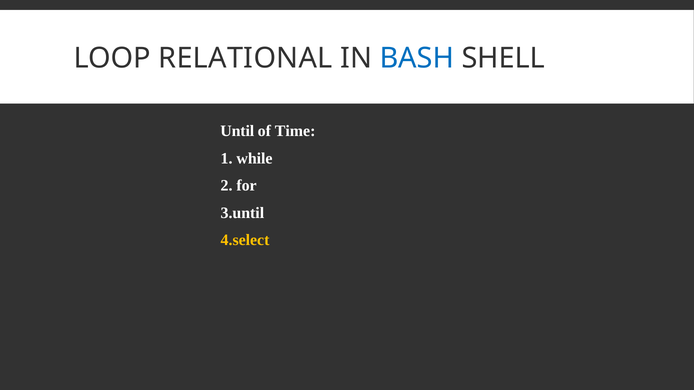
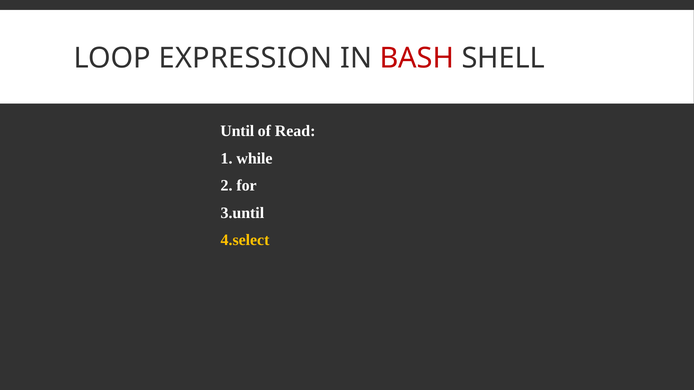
RELATIONAL: RELATIONAL -> EXPRESSION
BASH colour: blue -> red
Time: Time -> Read
